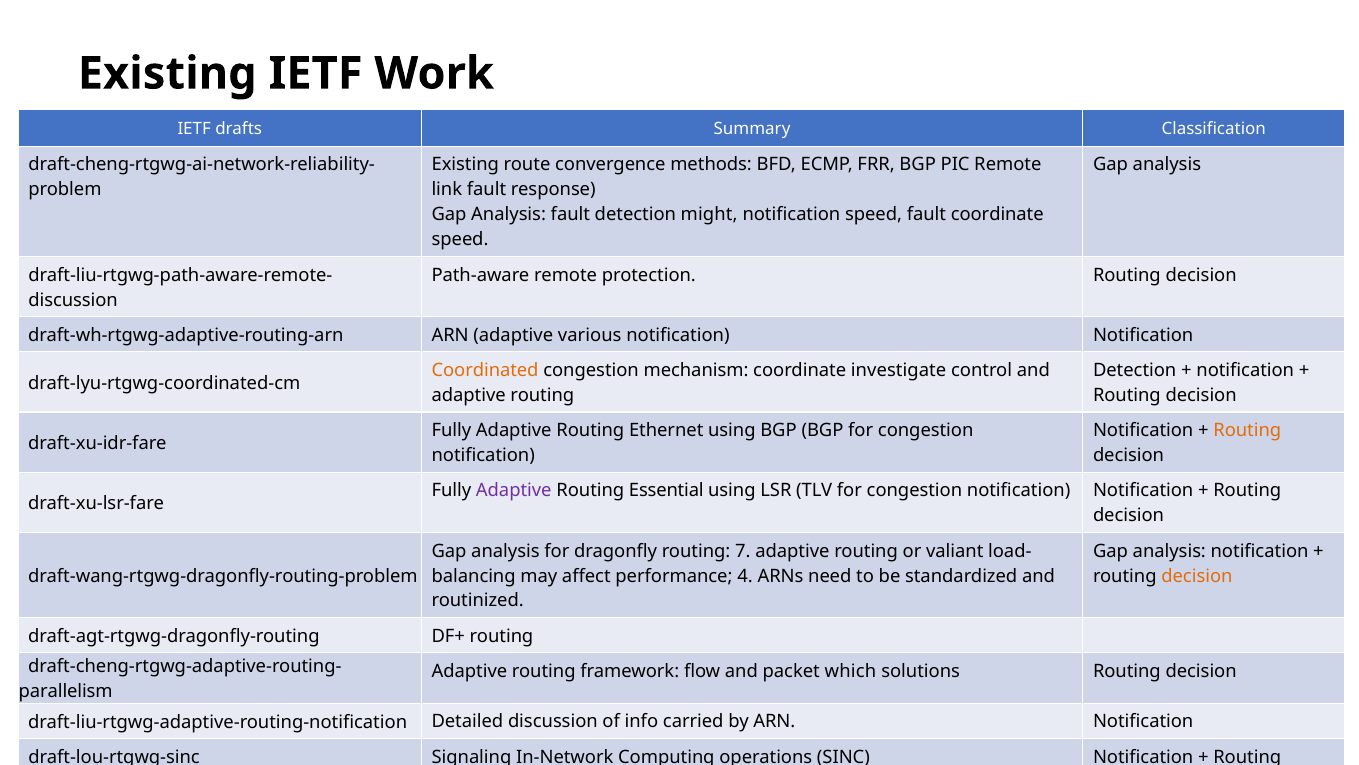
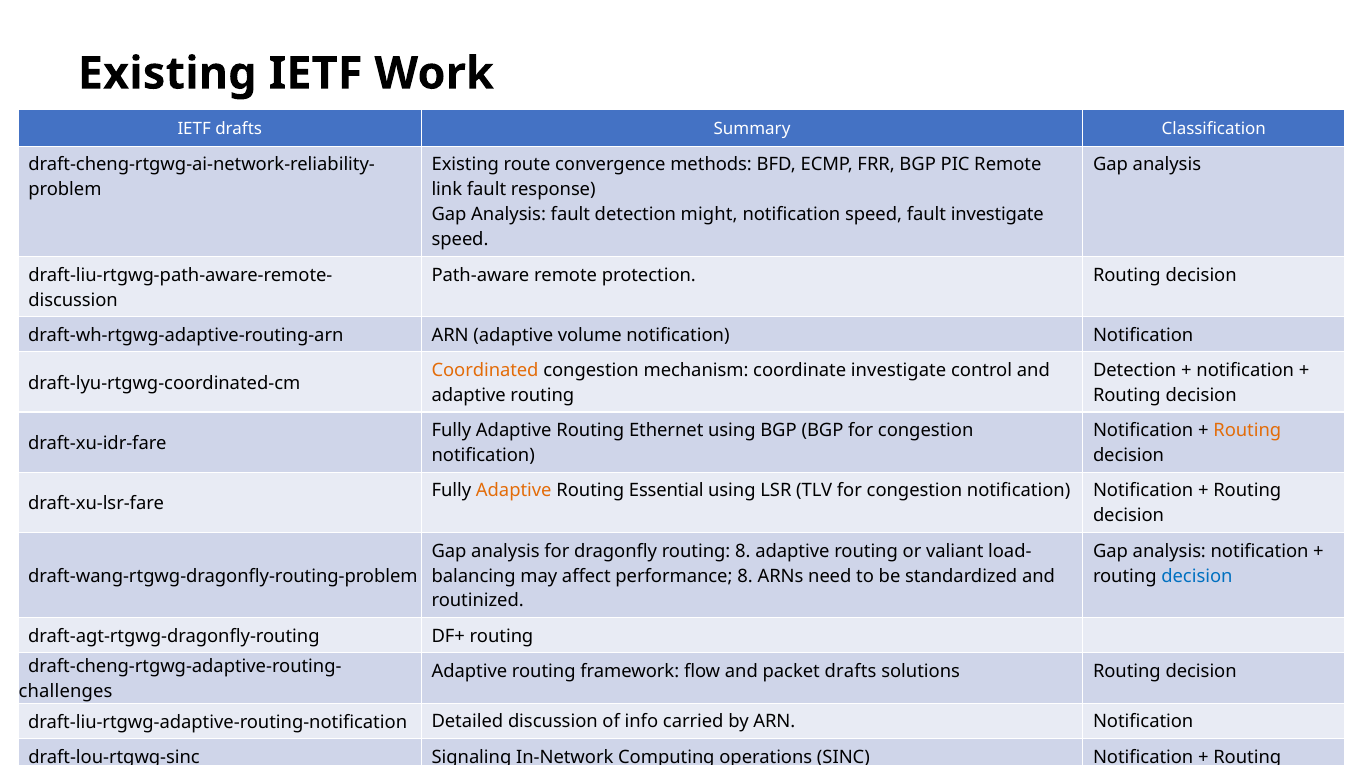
fault coordinate: coordinate -> investigate
various: various -> volume
Adaptive at (514, 490) colour: purple -> orange
routing 7: 7 -> 8
performance 4: 4 -> 8
decision at (1197, 575) colour: orange -> blue
packet which: which -> drafts
parallelism: parallelism -> challenges
